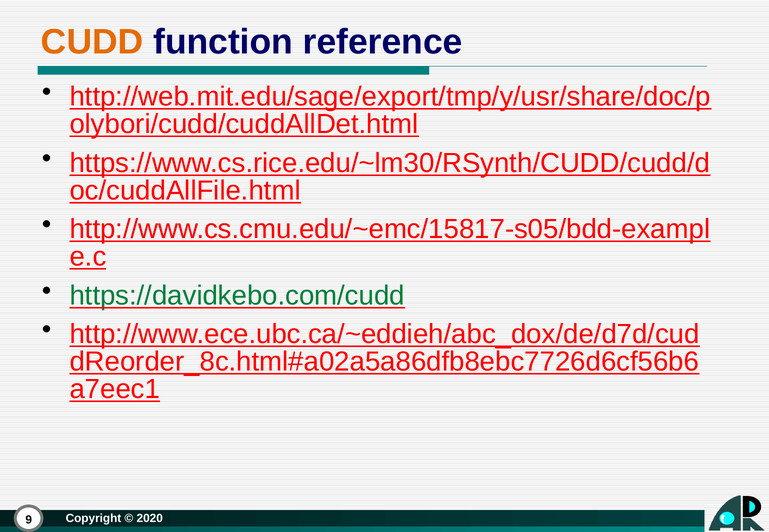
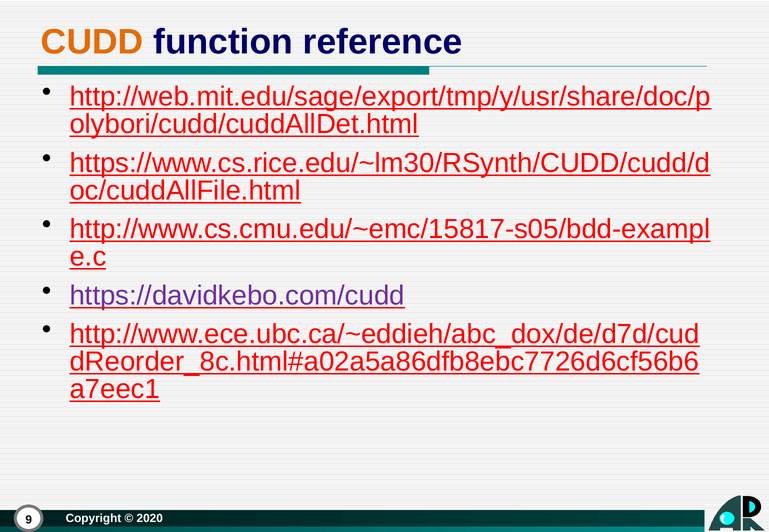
https://davidkebo.com/cudd colour: green -> purple
